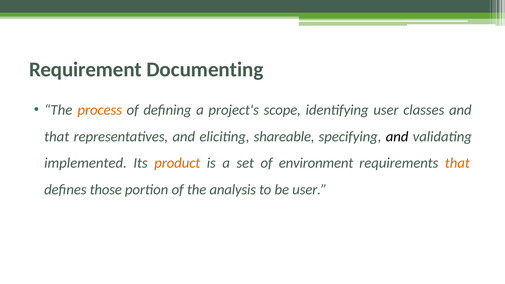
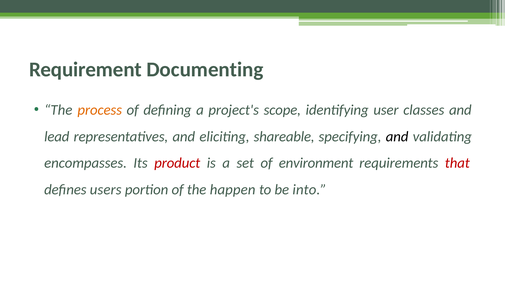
that at (57, 137): that -> lead
implemented: implemented -> encompasses
product colour: orange -> red
that at (457, 163) colour: orange -> red
those: those -> users
analysis: analysis -> happen
be user: user -> into
